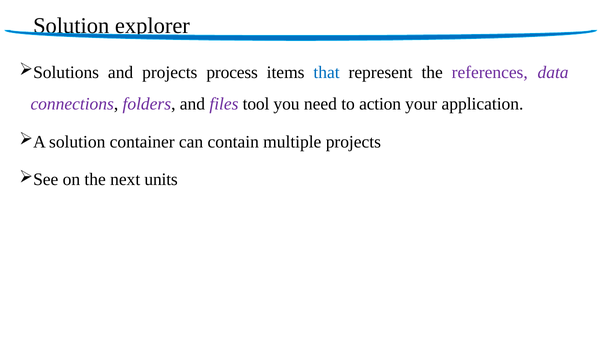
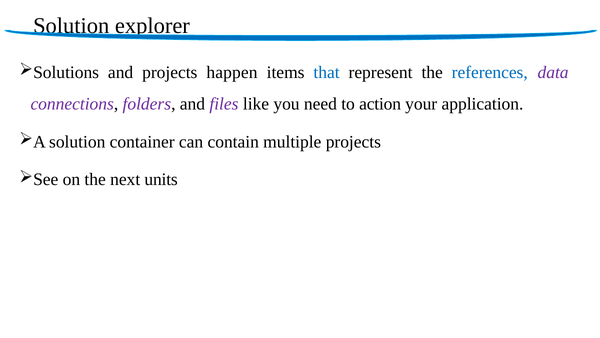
process: process -> happen
references colour: purple -> blue
tool: tool -> like
